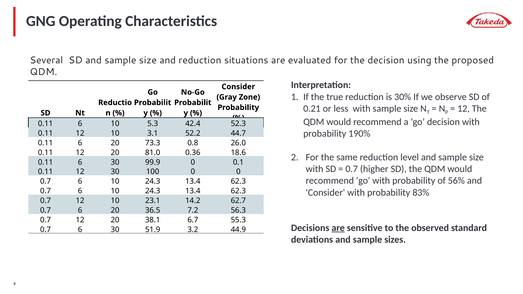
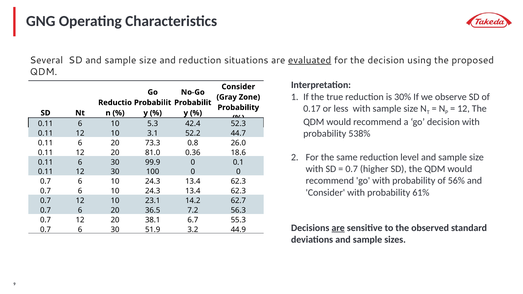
evaluated underline: none -> present
0.21: 0.21 -> 0.17
190%: 190% -> 538%
83%: 83% -> 61%
